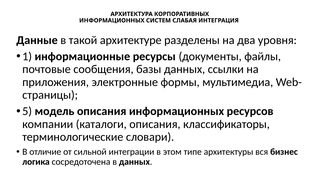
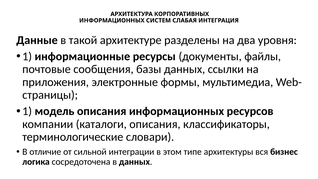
5 at (27, 111): 5 -> 1
